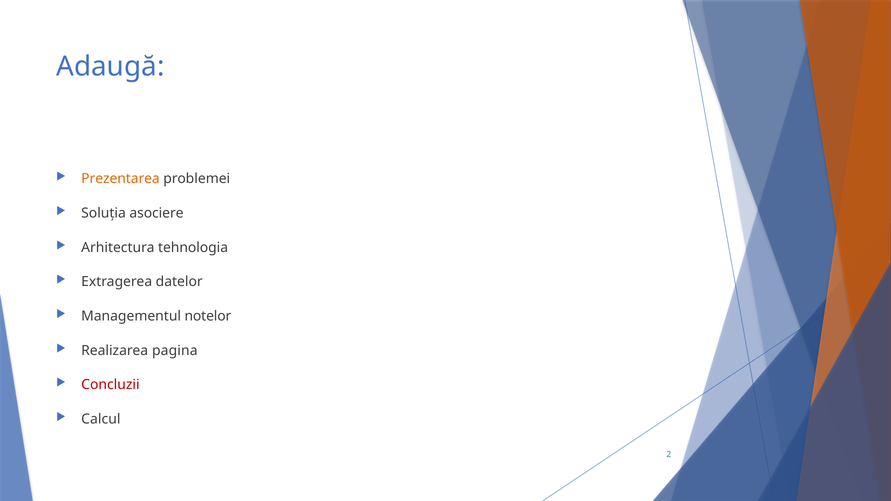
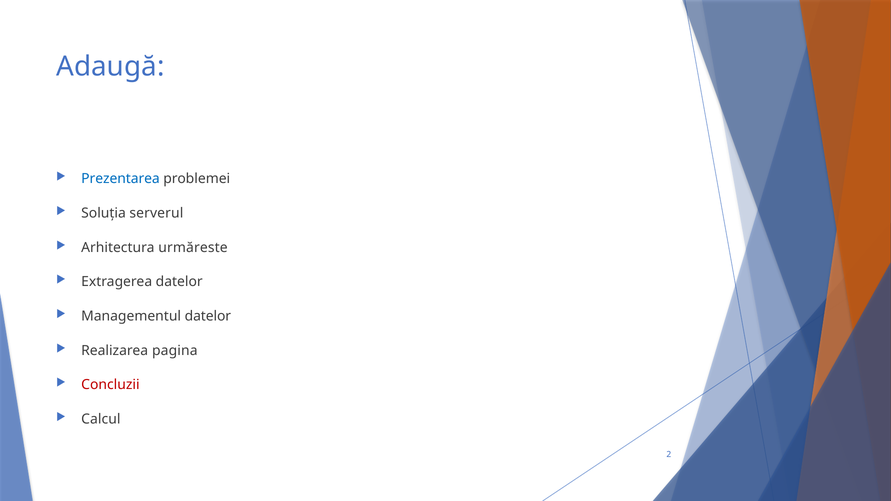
Prezentarea colour: orange -> blue
asociere: asociere -> serverul
tehnologia: tehnologia -> urmăreste
Managementul notelor: notelor -> datelor
